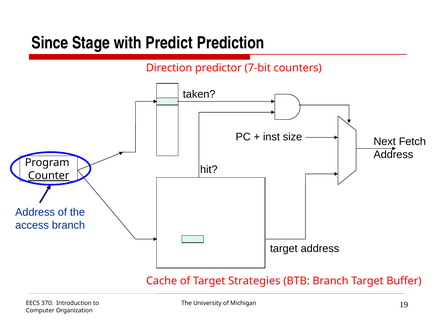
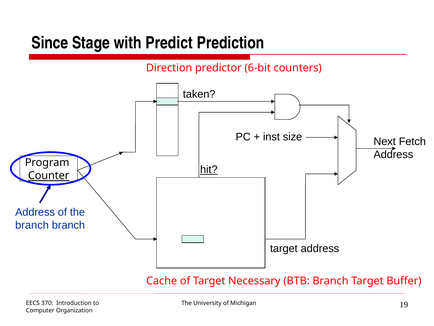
7-bit: 7-bit -> 6-bit
hit underline: none -> present
access at (32, 225): access -> branch
Strategies: Strategies -> Necessary
